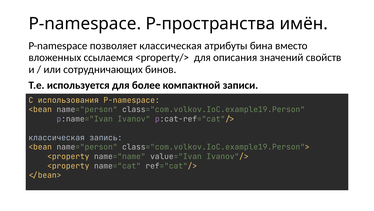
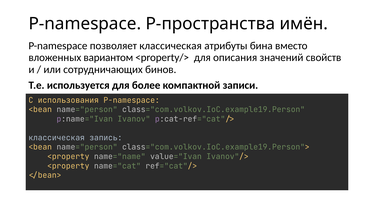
ссылаемся: ссылаемся -> вариантом
